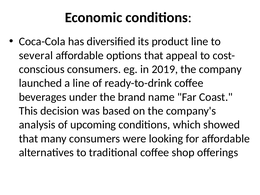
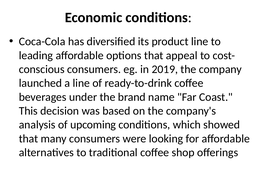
several: several -> leading
